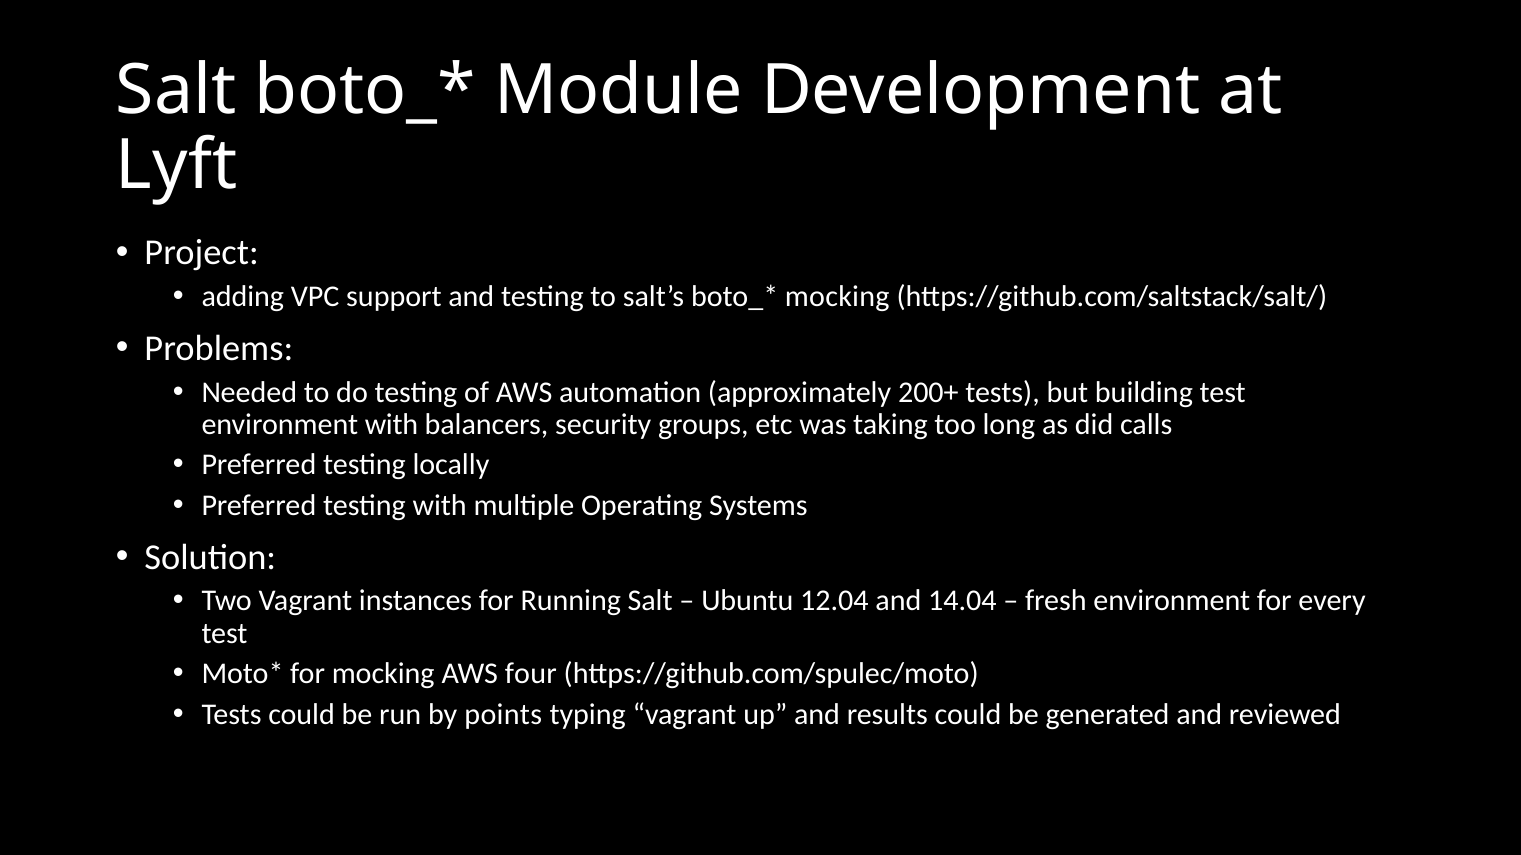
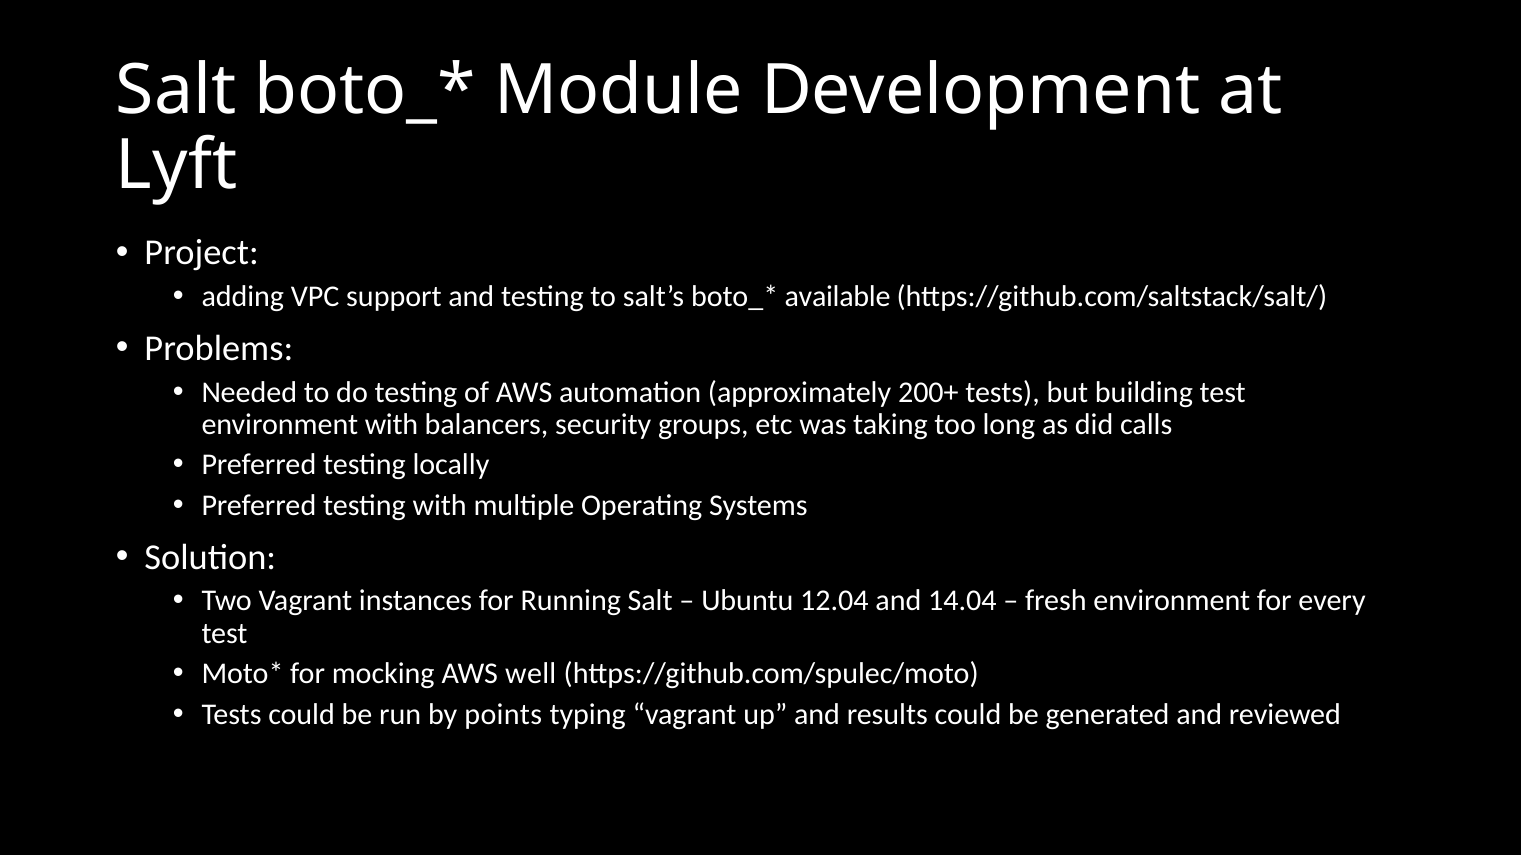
mocking at (837, 297): mocking -> available
four: four -> well
